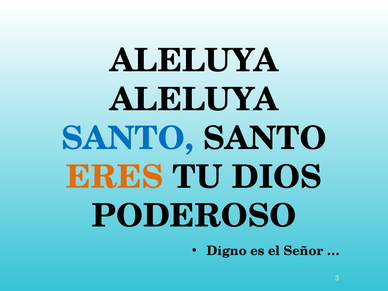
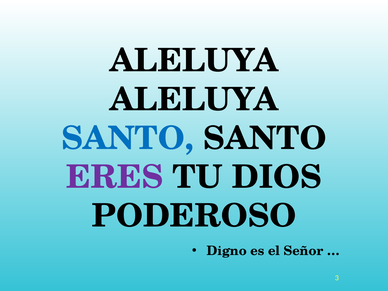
ERES colour: orange -> purple
